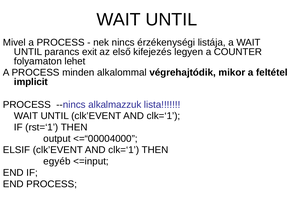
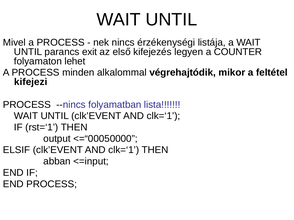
implicit: implicit -> kifejezi
alkalmazzuk: alkalmazzuk -> folyamatban
<=“00004000: <=“00004000 -> <=“00050000
egyéb: egyéb -> abban
